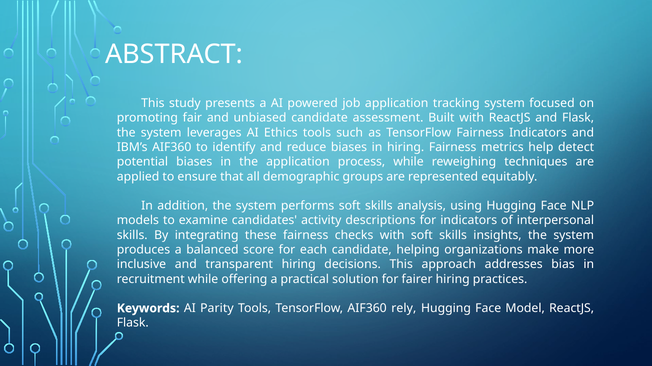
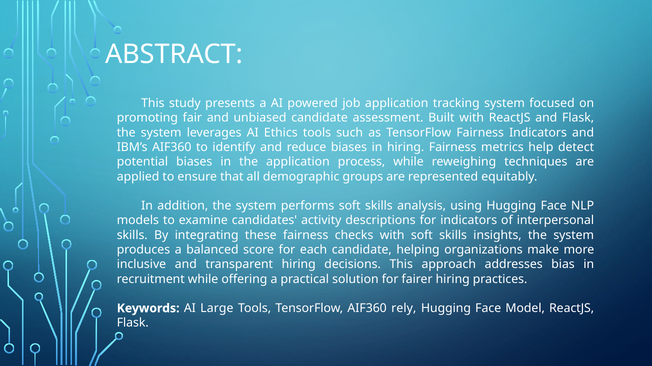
Parity: Parity -> Large
